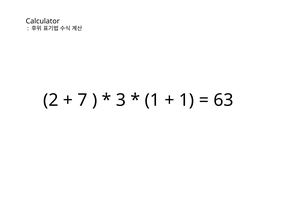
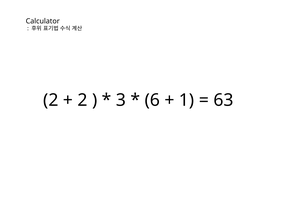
7 at (82, 100): 7 -> 2
1 at (152, 100): 1 -> 6
